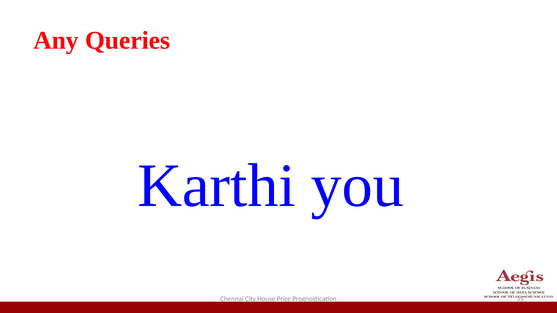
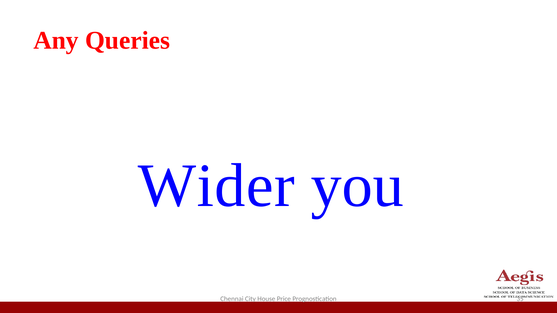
Karthi: Karthi -> Wider
